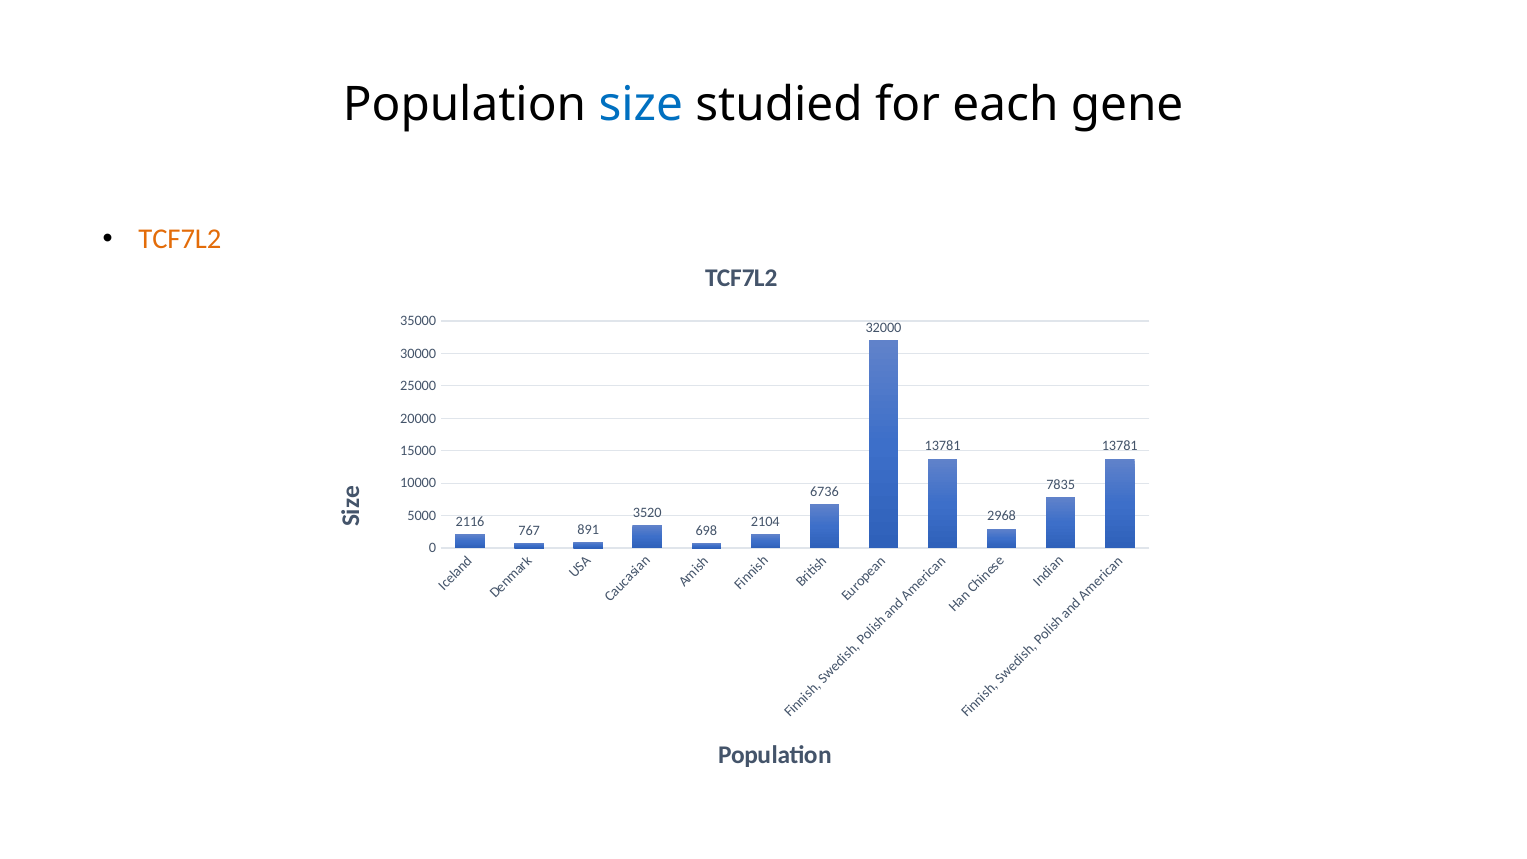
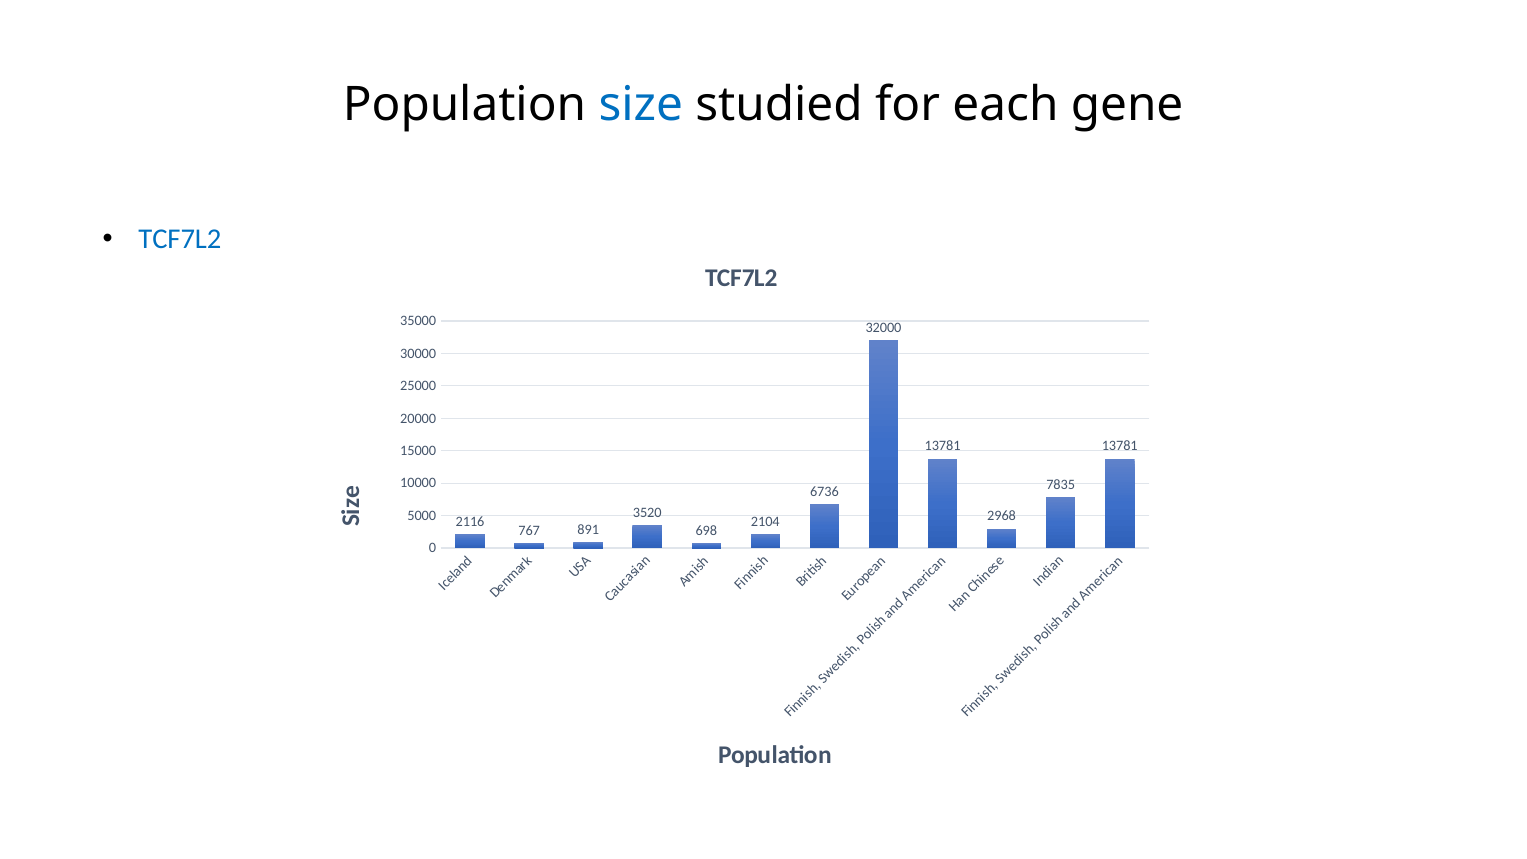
TCF7L2 at (180, 239) colour: orange -> blue
